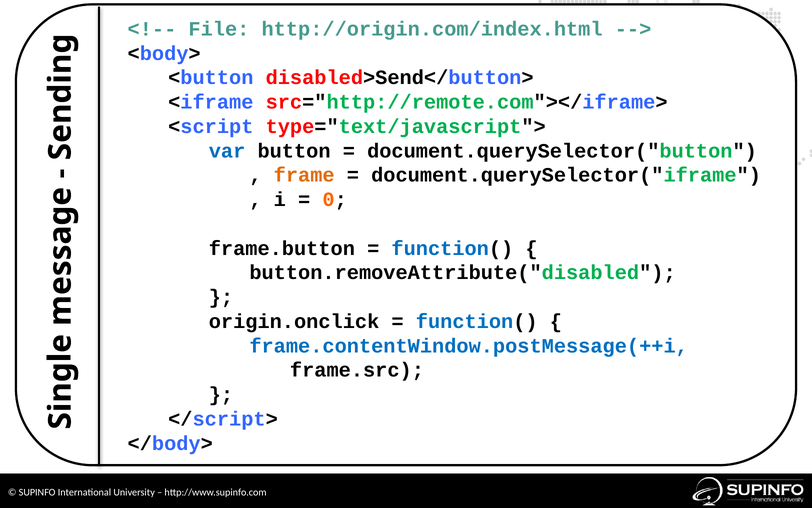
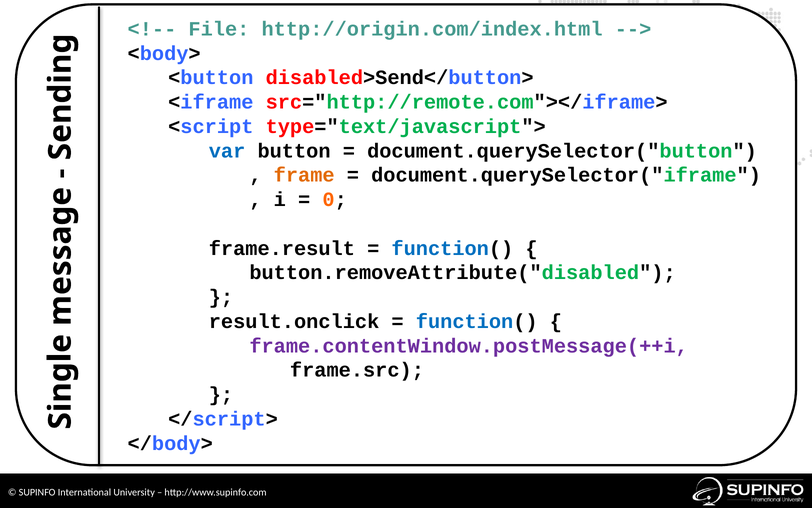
frame.button: frame.button -> frame.result
origin.onclick: origin.onclick -> result.onclick
frame.contentWindow.postMessage(++i colour: blue -> purple
